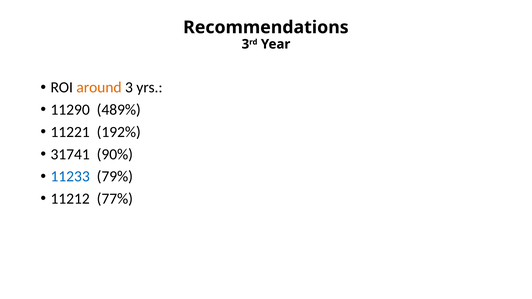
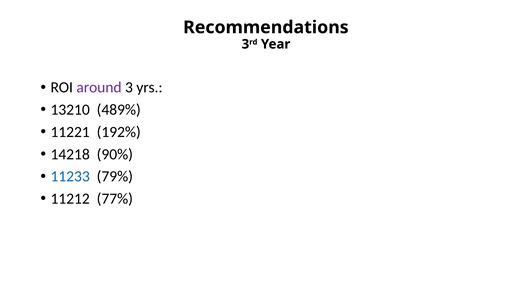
around colour: orange -> purple
11290: 11290 -> 13210
31741: 31741 -> 14218
